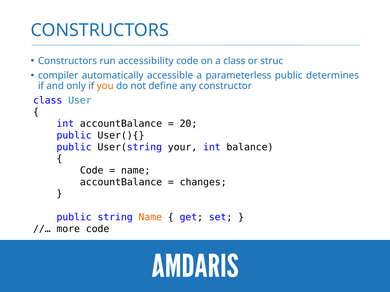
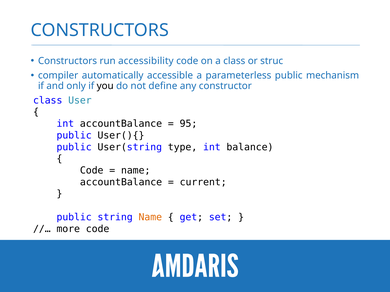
determines: determines -> mechanism
you colour: orange -> black
20: 20 -> 95
your: your -> type
changes: changes -> current
